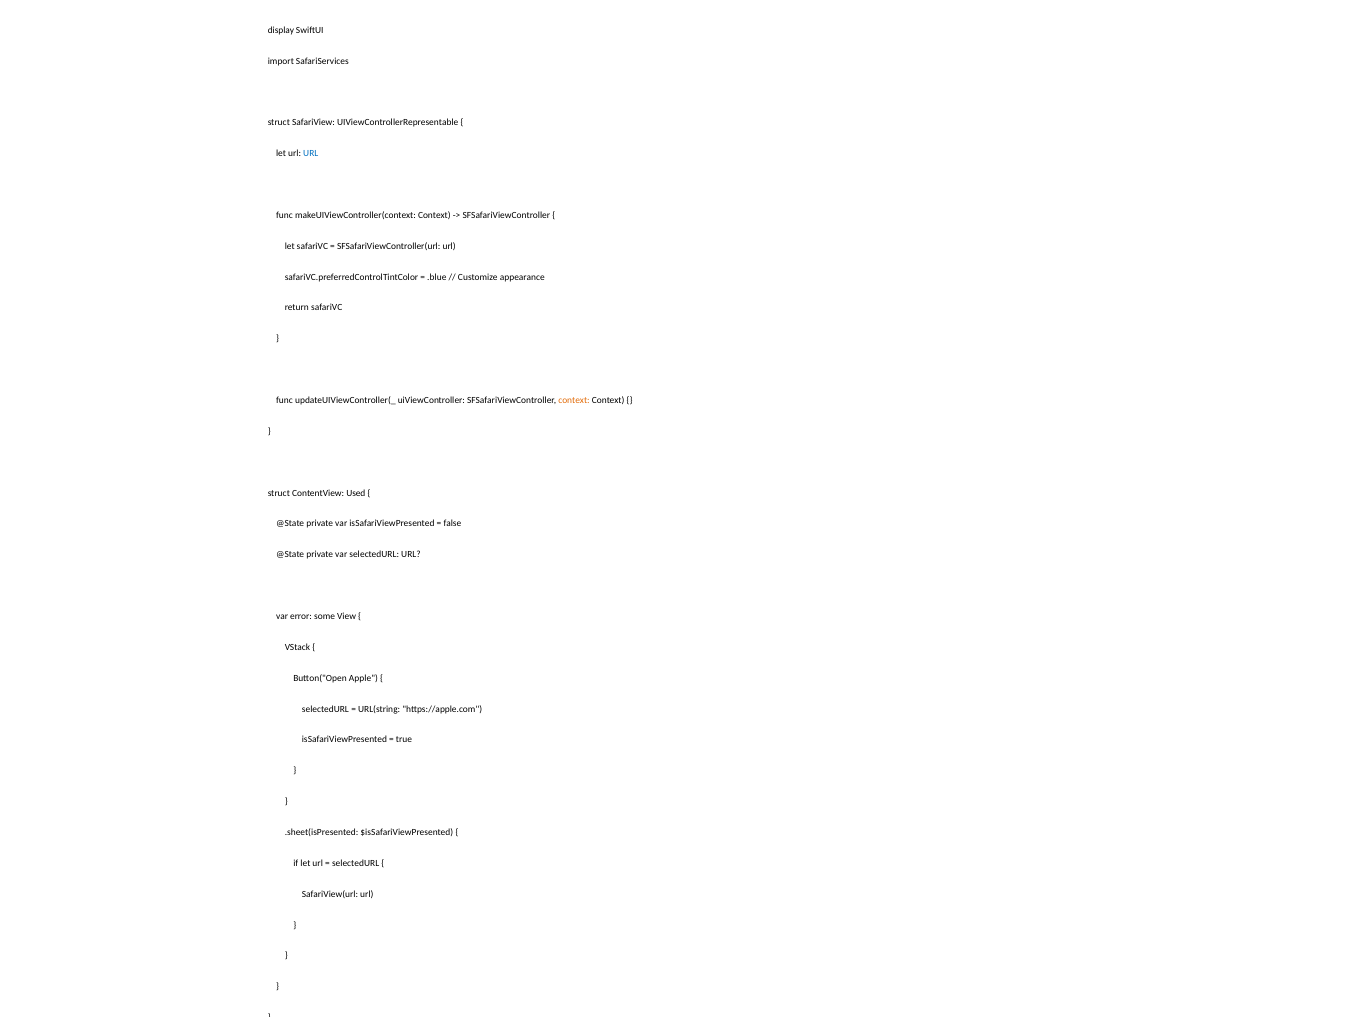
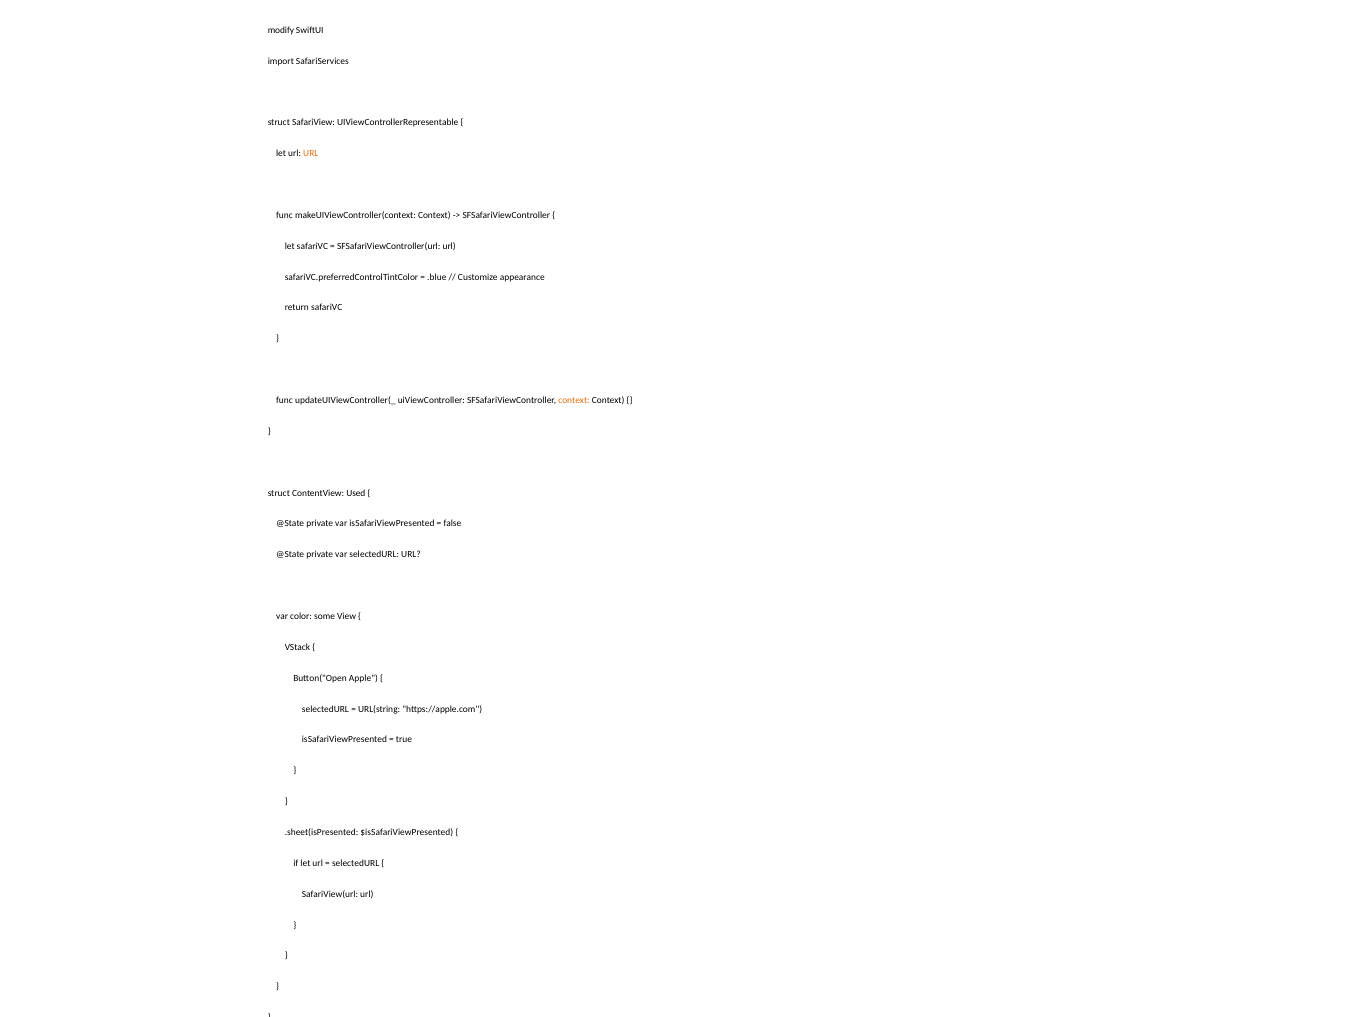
display: display -> modify
URL at (311, 153) colour: blue -> orange
error: error -> color
